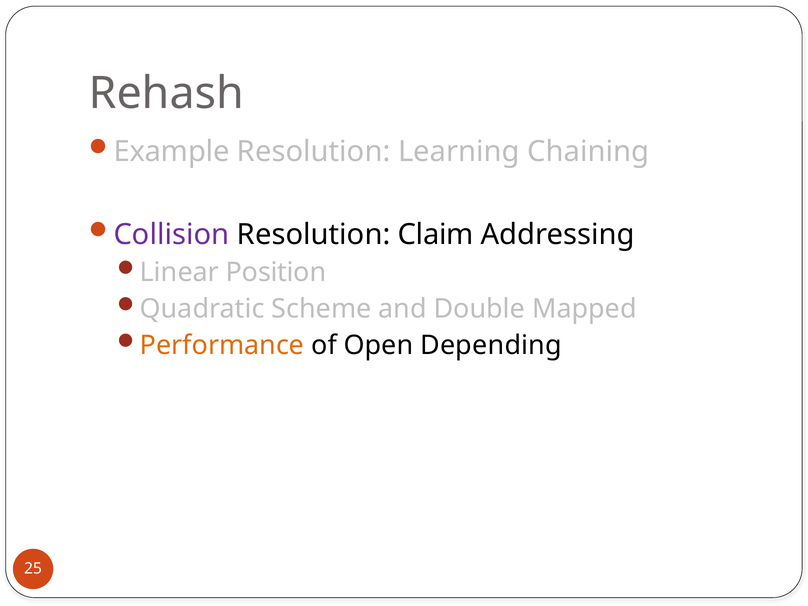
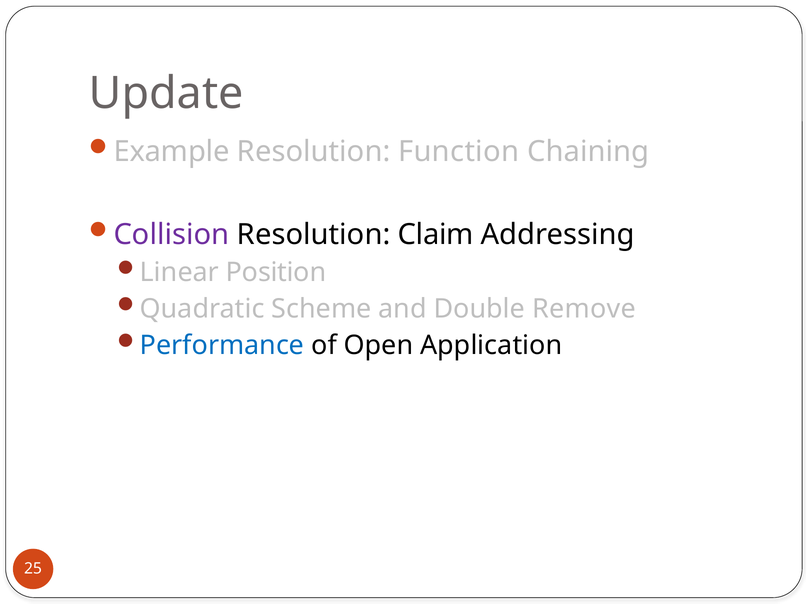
Rehash: Rehash -> Update
Learning: Learning -> Function
Mapped: Mapped -> Remove
Performance colour: orange -> blue
Depending: Depending -> Application
